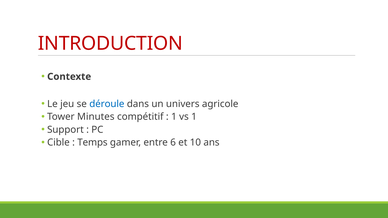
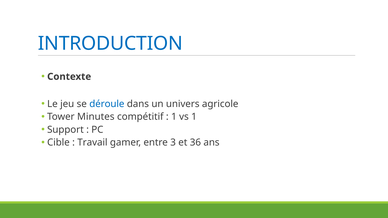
INTRODUCTION colour: red -> blue
Temps: Temps -> Travail
6: 6 -> 3
10: 10 -> 36
